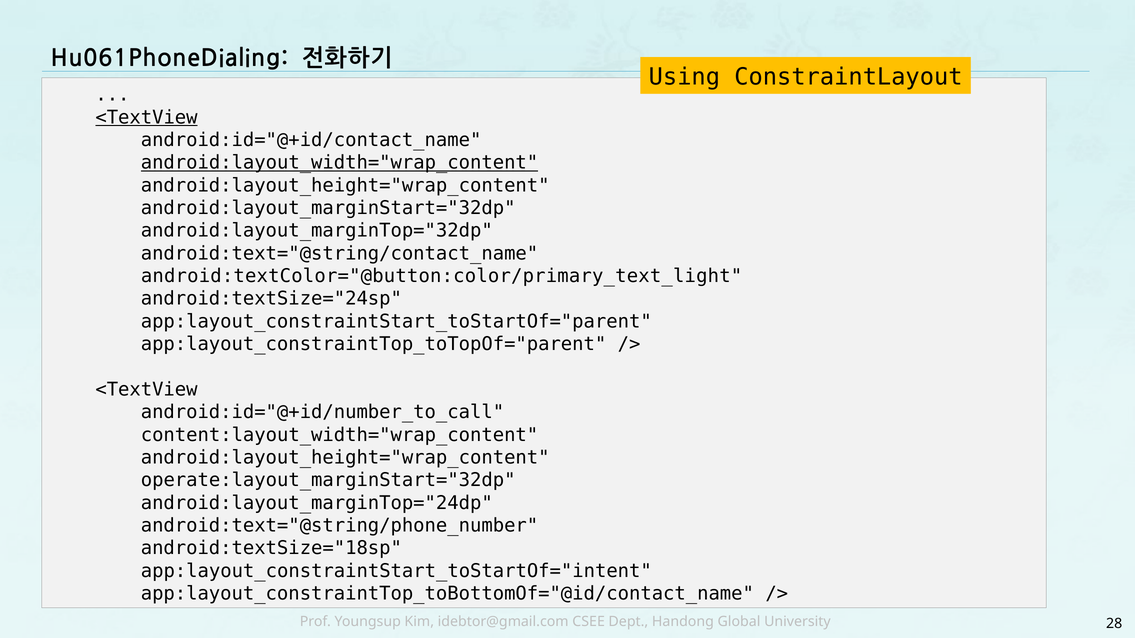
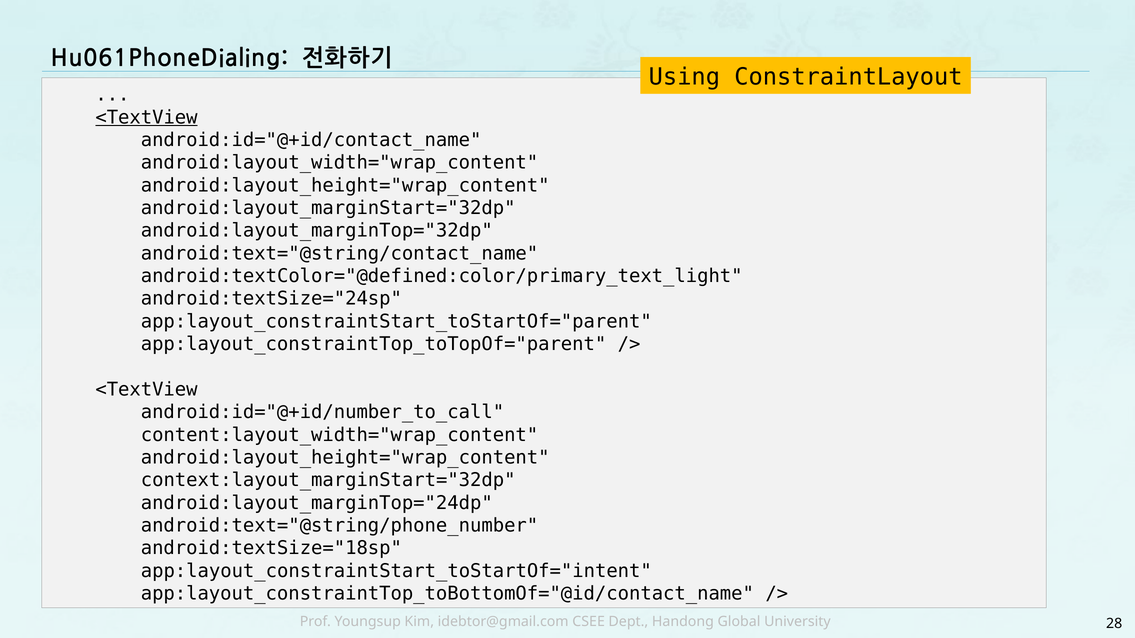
android:layout_width="wrap_content underline: present -> none
android:textColor="@button:color/primary_text_light: android:textColor="@button:color/primary_text_light -> android:textColor="@defined:color/primary_text_light
operate:layout_marginStart="32dp: operate:layout_marginStart="32dp -> context:layout_marginStart="32dp
